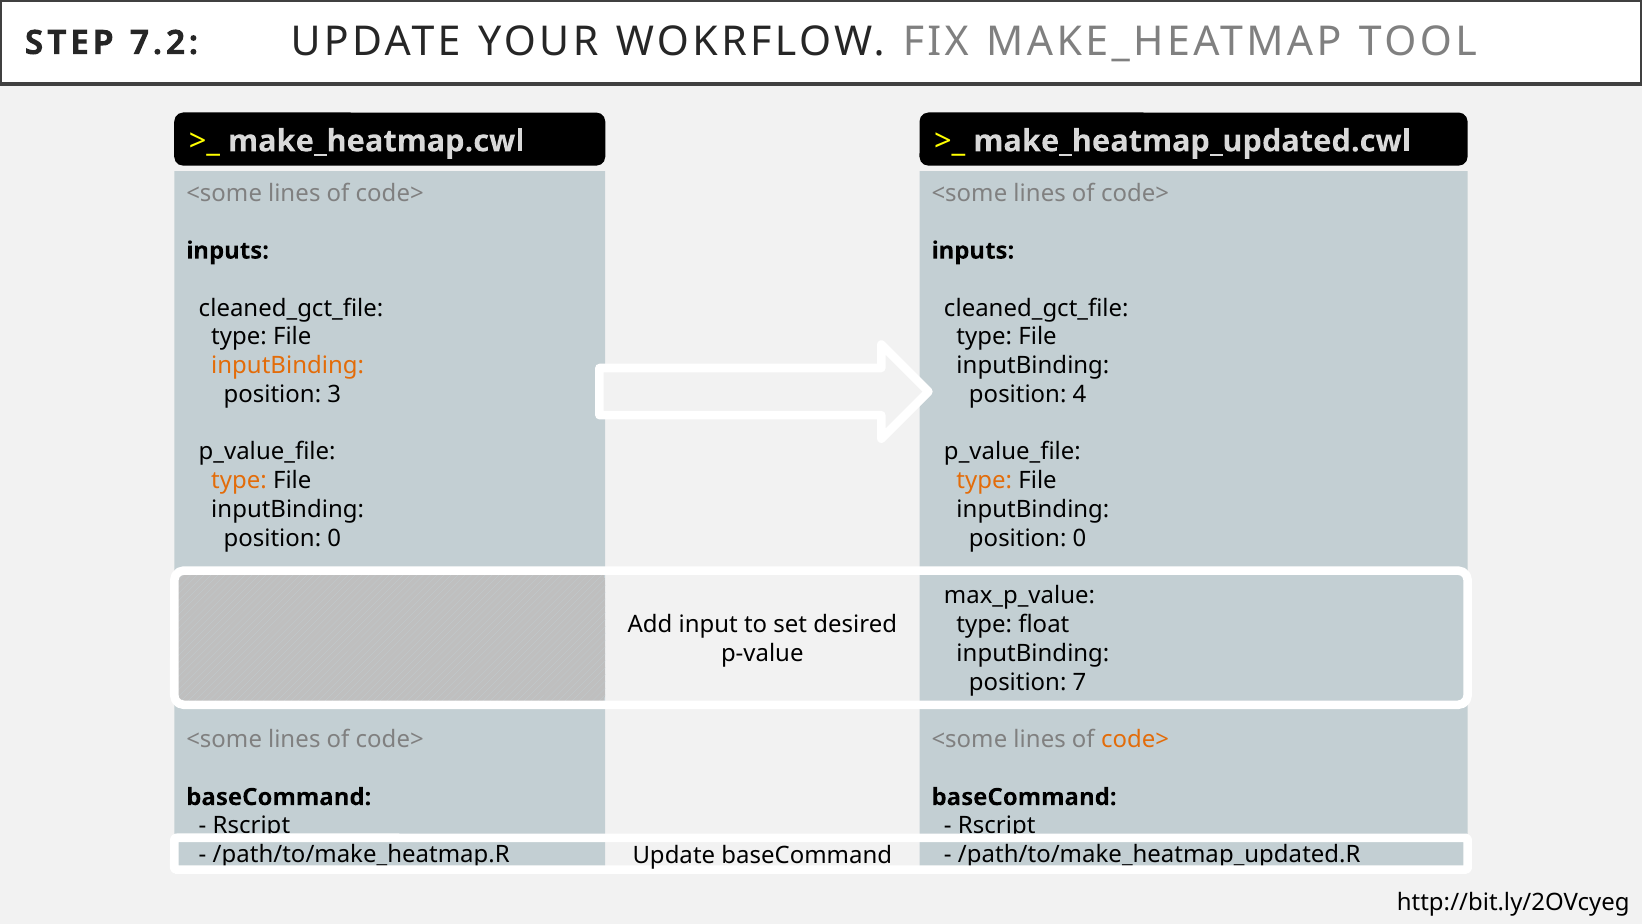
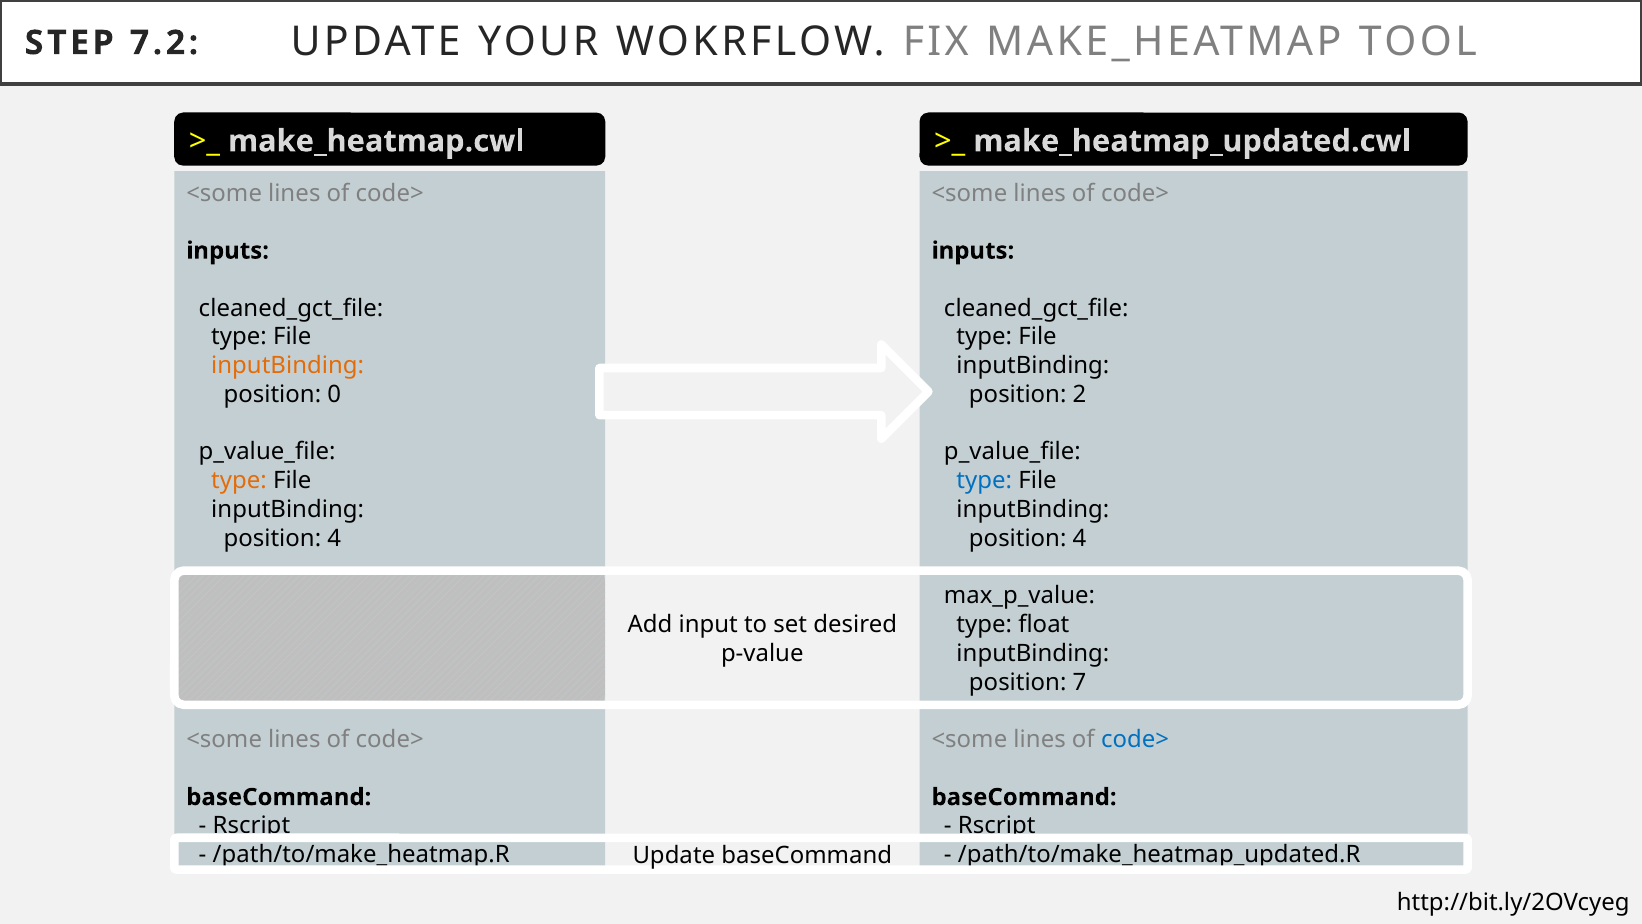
3: 3 -> 0
4: 4 -> 2
type at (984, 481) colour: orange -> blue
0 at (334, 538): 0 -> 4
0 at (1080, 538): 0 -> 4
code> at (1135, 739) colour: orange -> blue
